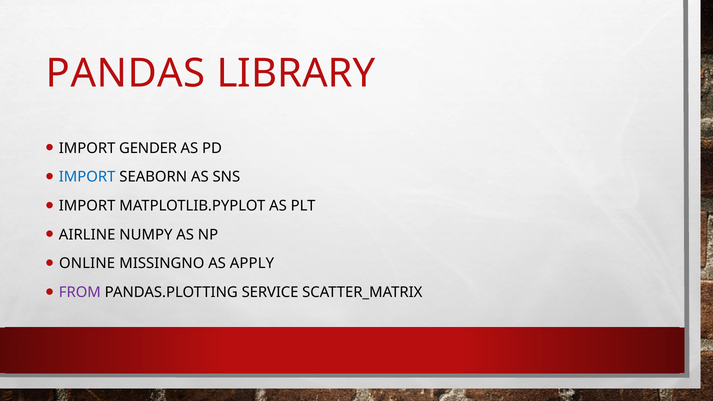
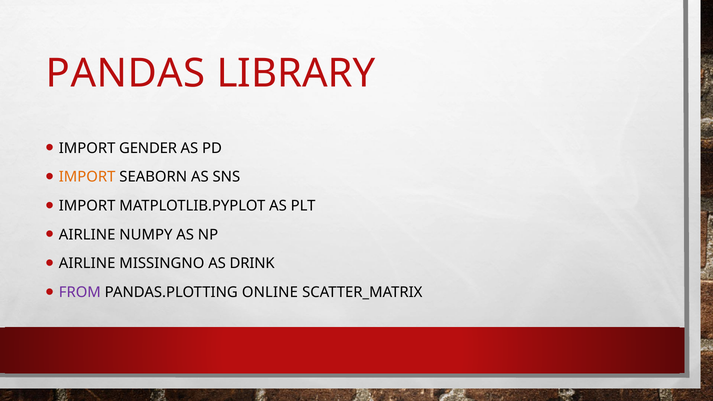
IMPORT at (87, 177) colour: blue -> orange
ONLINE at (87, 264): ONLINE -> AIRLINE
APPLY: APPLY -> DRINK
SERVICE: SERVICE -> ONLINE
